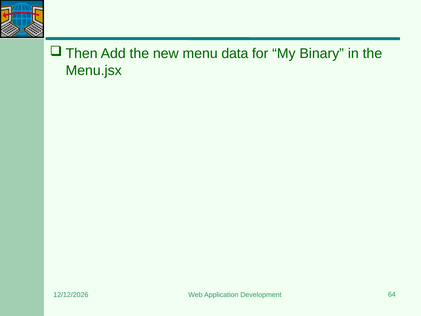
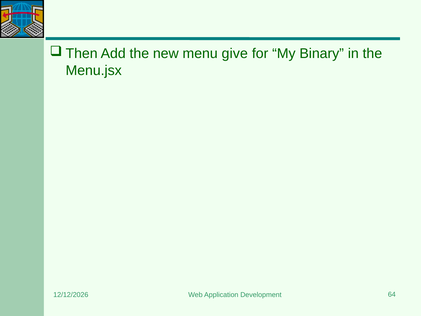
data: data -> give
